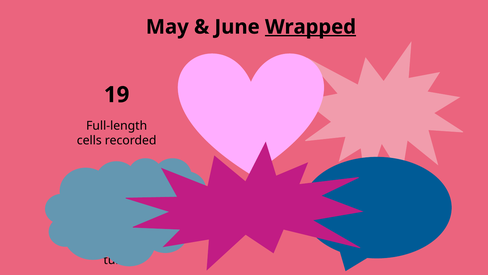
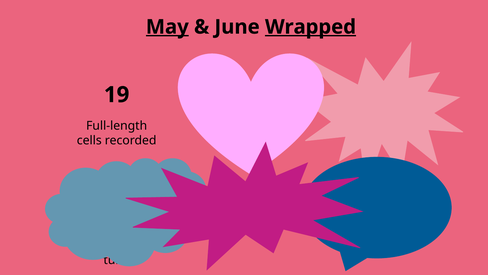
May underline: none -> present
